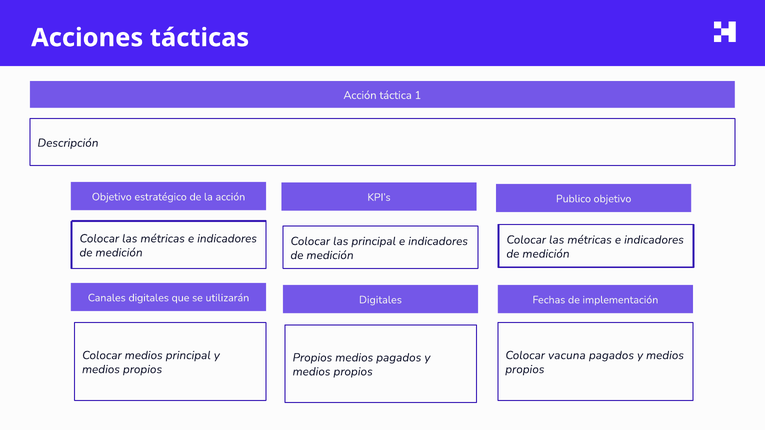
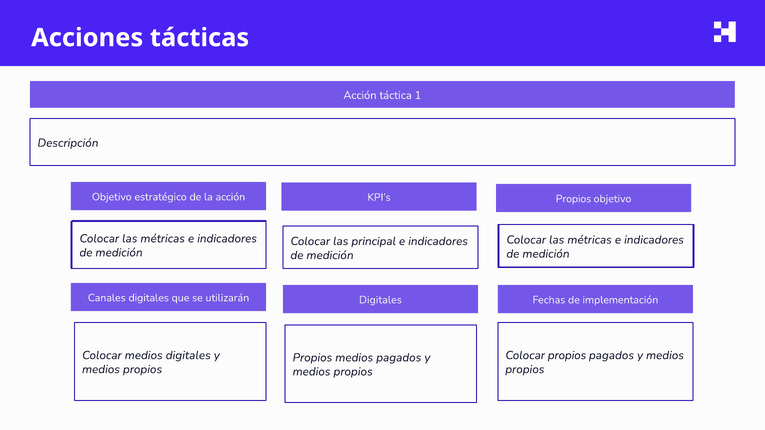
KPI’s Publico: Publico -> Propios
medios principal: principal -> digitales
Colocar vacuna: vacuna -> propios
